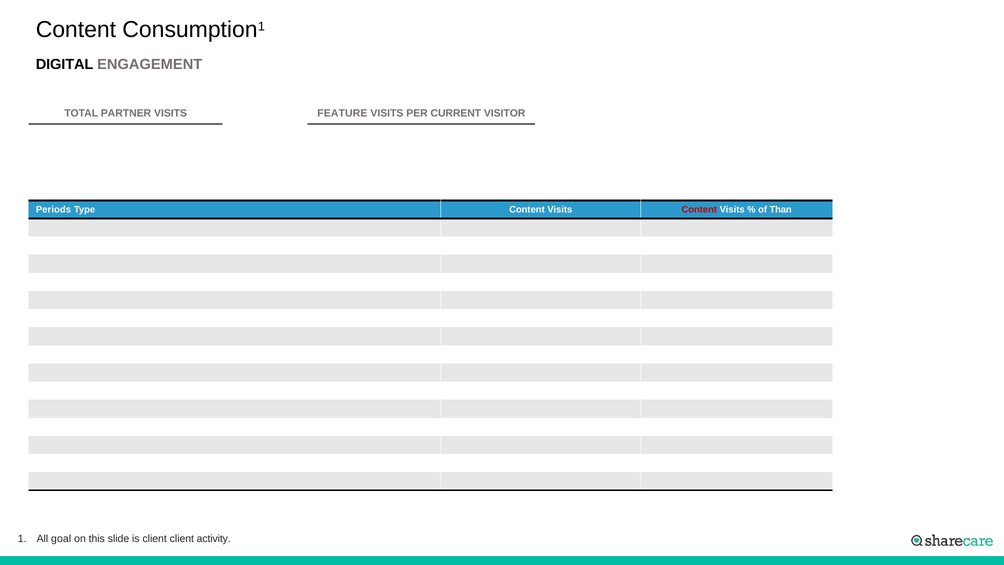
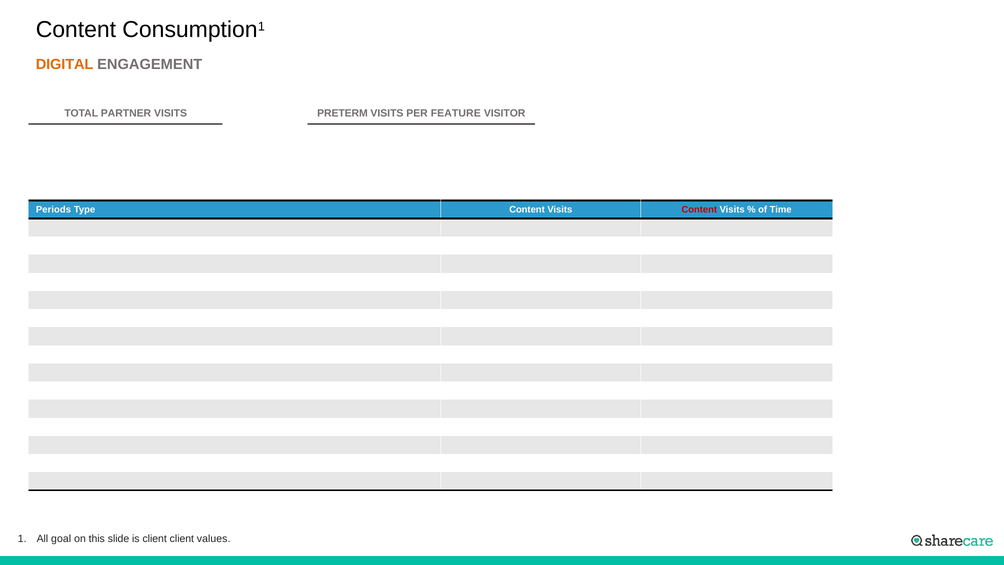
DIGITAL colour: black -> orange
FEATURE: FEATURE -> PRETERM
CURRENT: CURRENT -> FEATURE
Than: Than -> Time
activity: activity -> values
